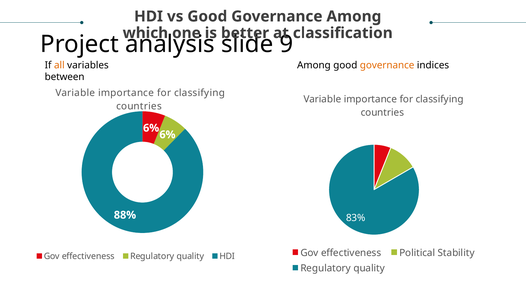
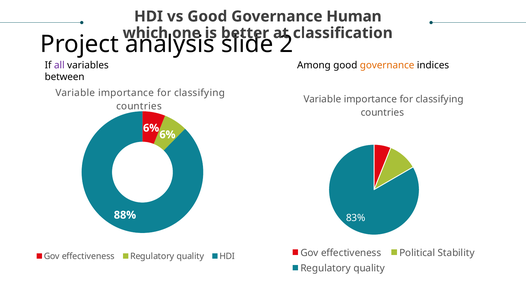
Governance Among: Among -> Human
9: 9 -> 2
all colour: orange -> purple
